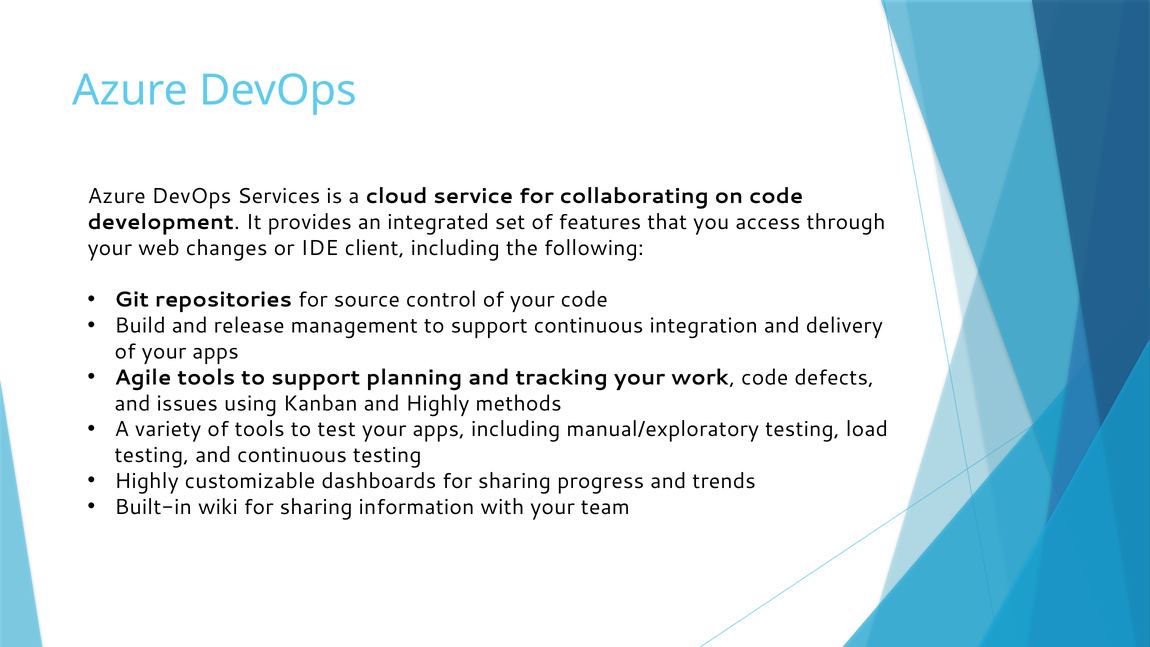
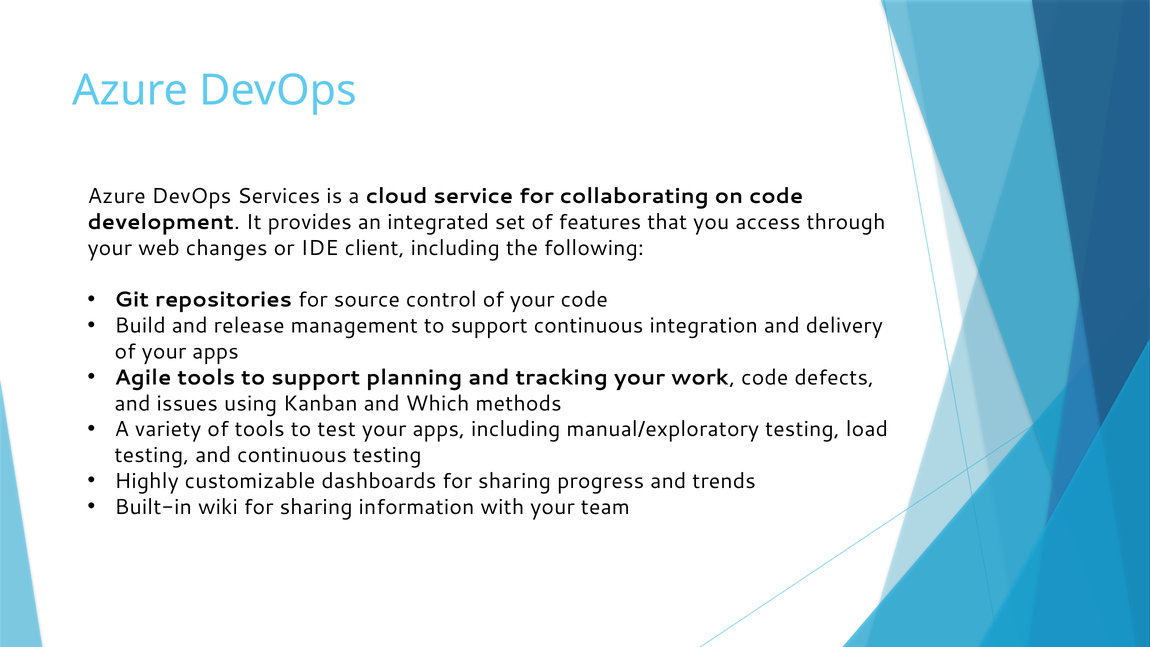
and Highly: Highly -> Which
